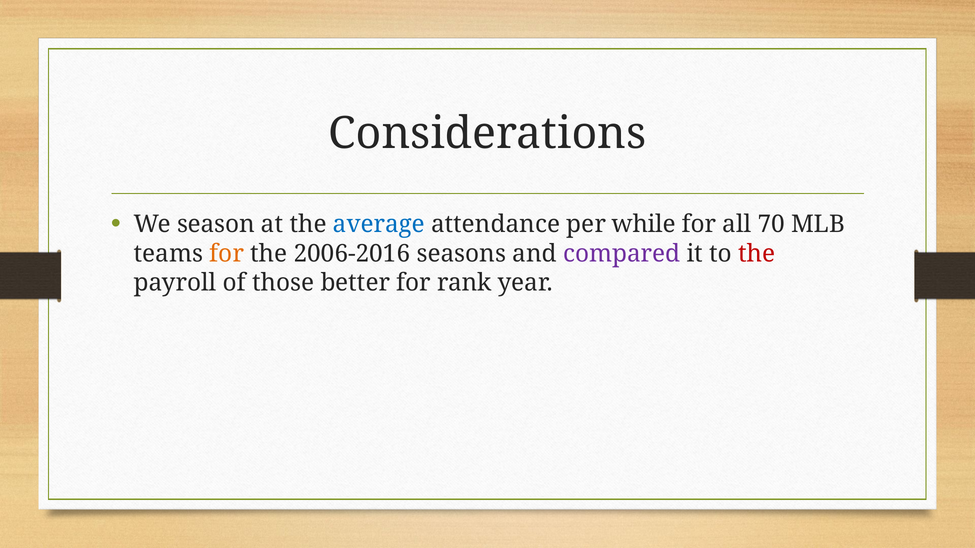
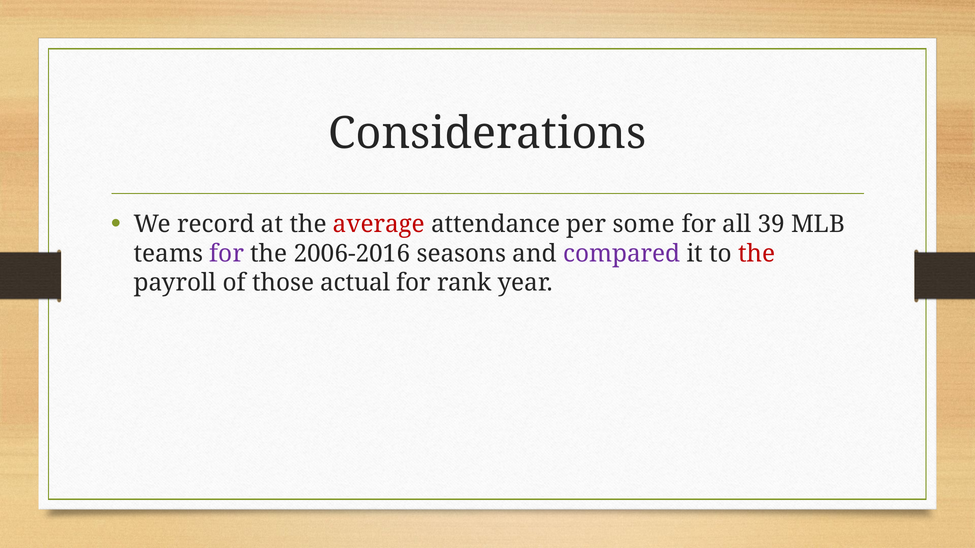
season: season -> record
average colour: blue -> red
while: while -> some
70: 70 -> 39
for at (227, 254) colour: orange -> purple
better: better -> actual
